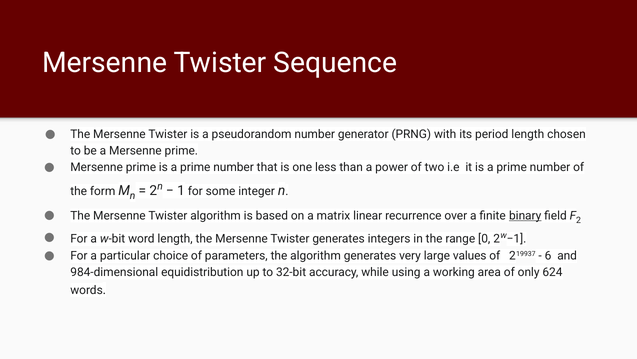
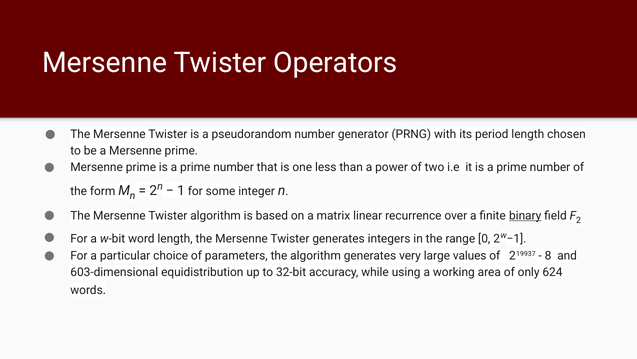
Sequence: Sequence -> Operators
6: 6 -> 8
984-dimensional: 984-dimensional -> 603-dimensional
